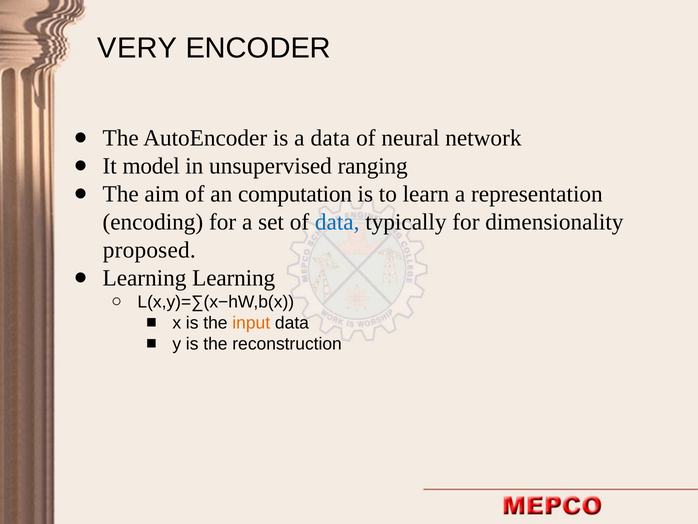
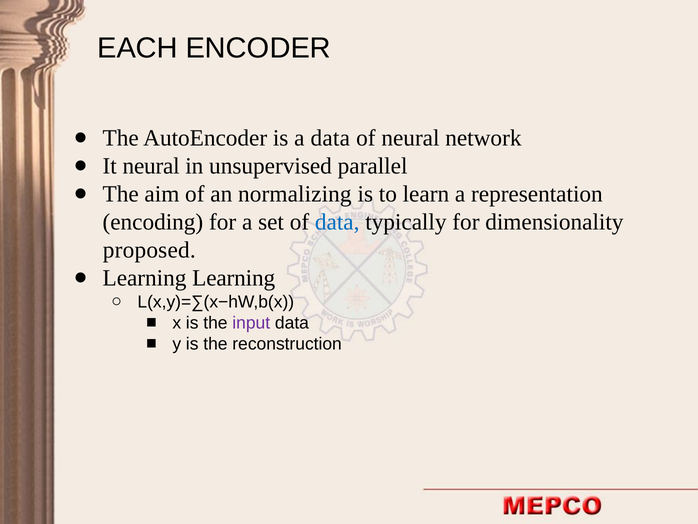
VERY: VERY -> EACH
It model: model -> neural
ranging: ranging -> parallel
computation: computation -> normalizing
input colour: orange -> purple
